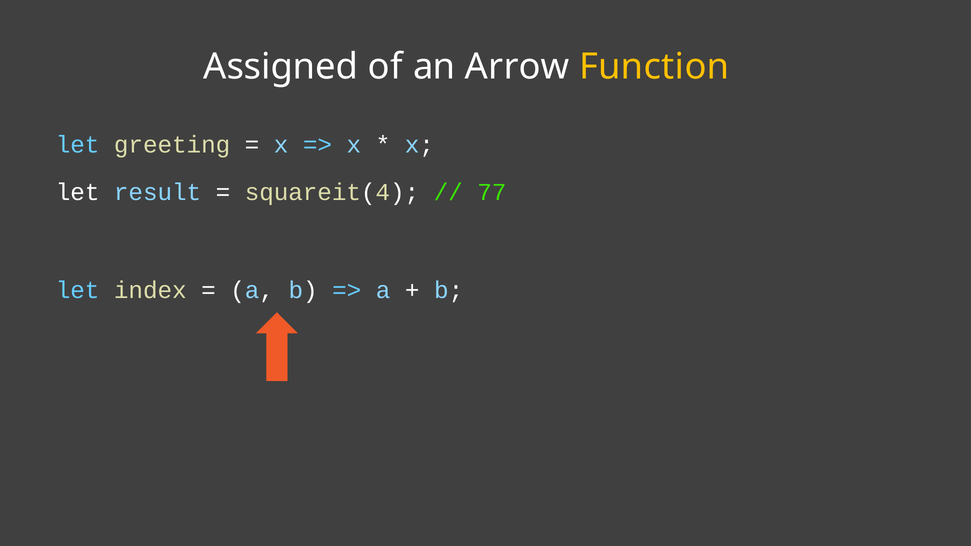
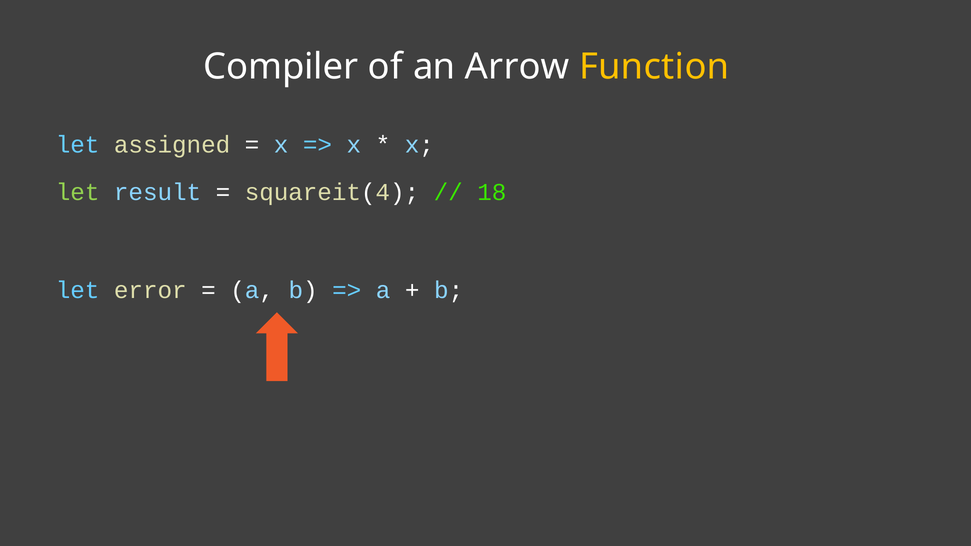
Assigned: Assigned -> Compiler
greeting: greeting -> assigned
let at (78, 192) colour: white -> light green
77: 77 -> 18
index: index -> error
